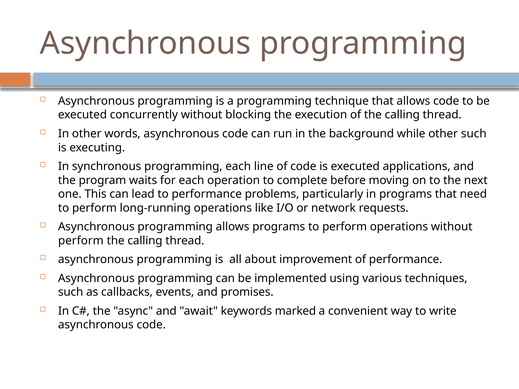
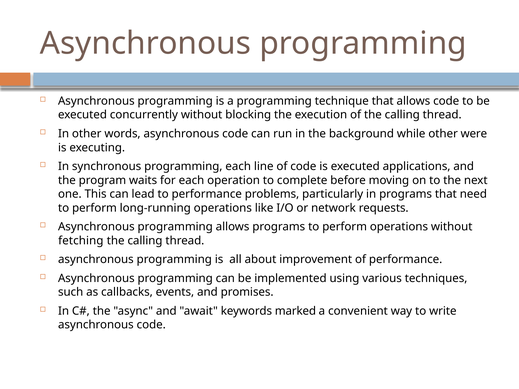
other such: such -> were
perform at (81, 241): perform -> fetching
